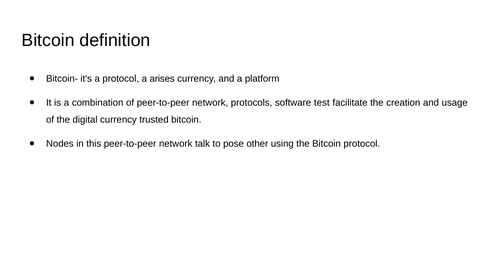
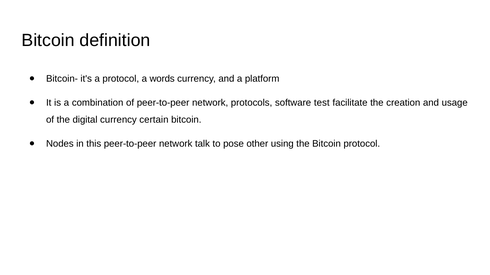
arises: arises -> words
trusted: trusted -> certain
